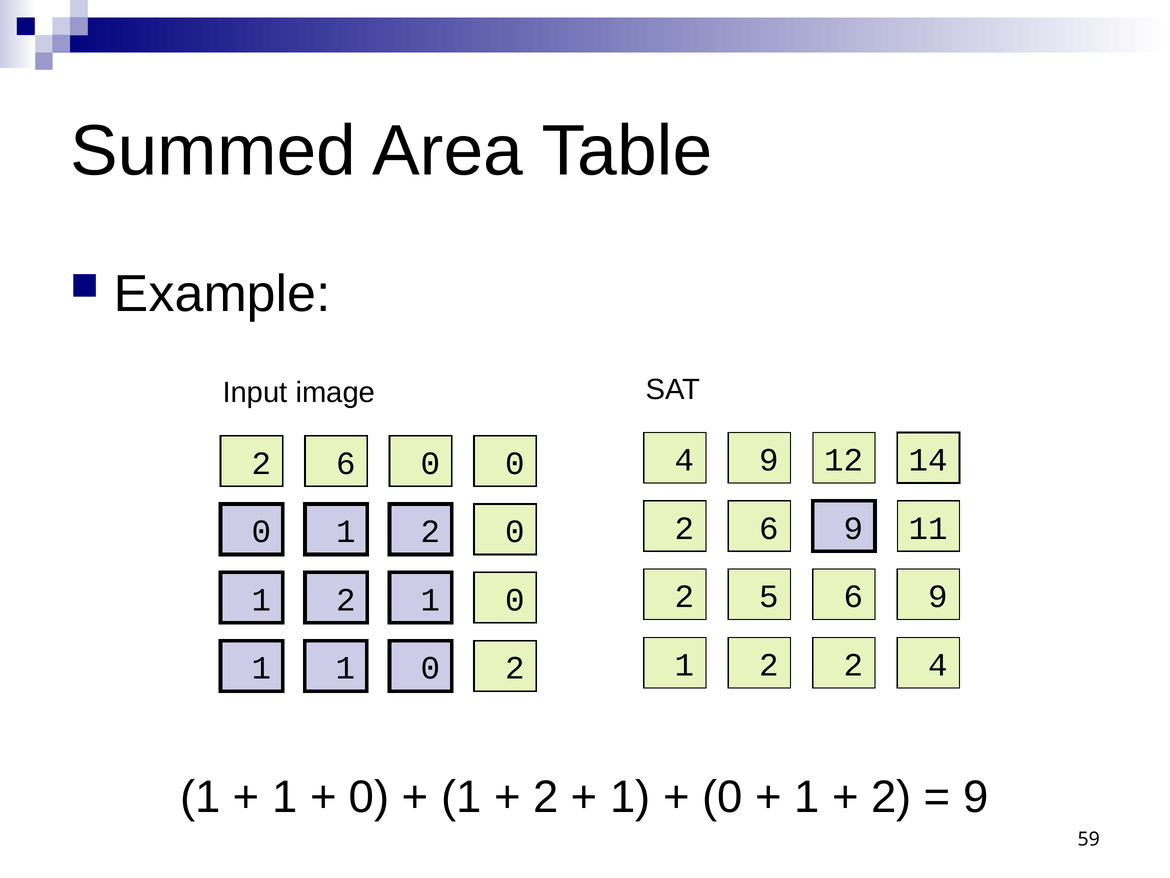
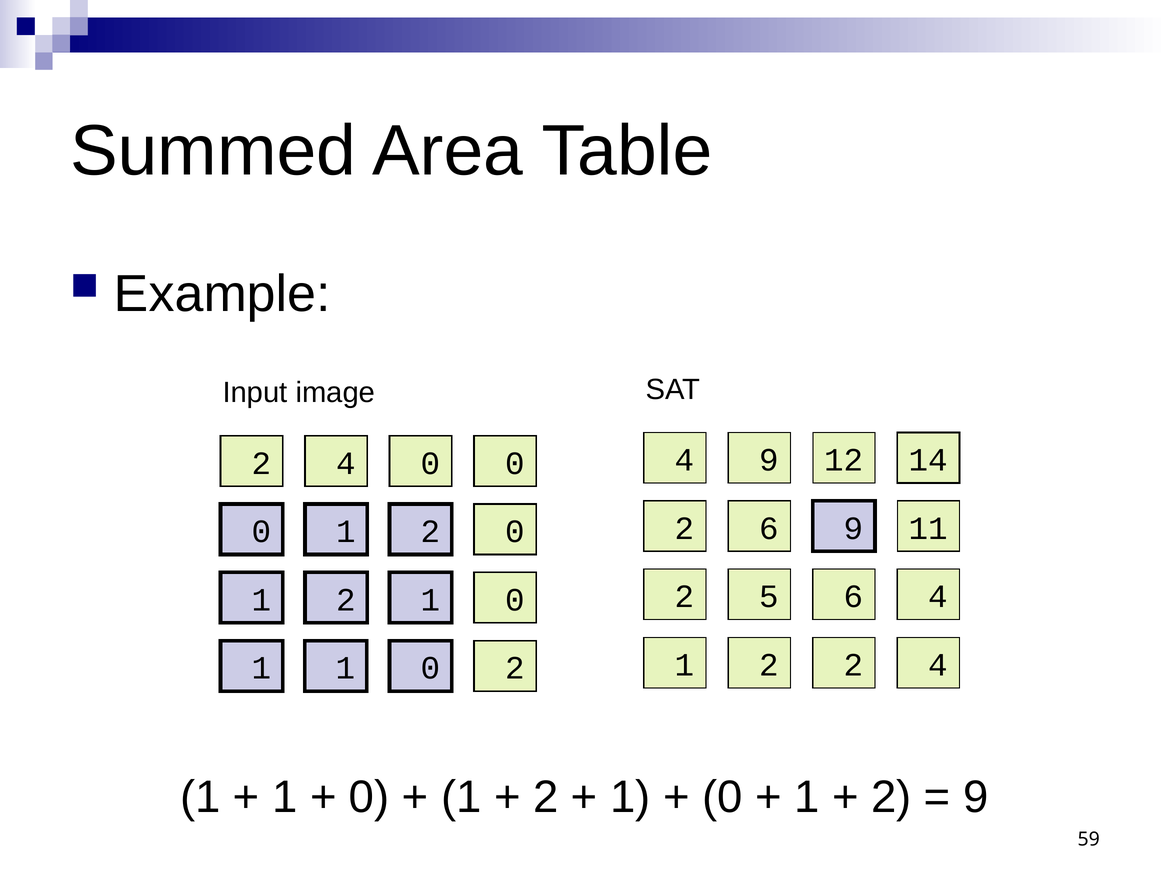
6 at (346, 463): 6 -> 4
5 6 9: 9 -> 4
